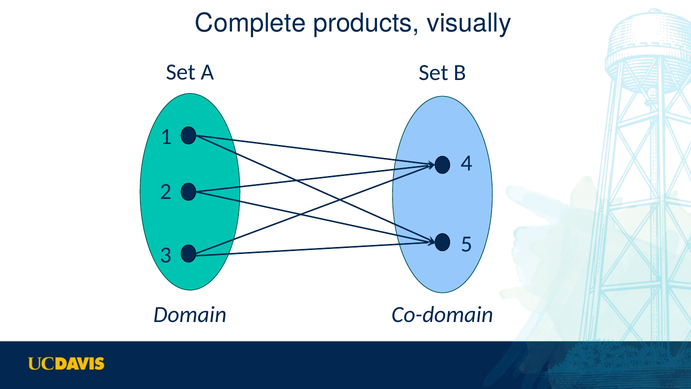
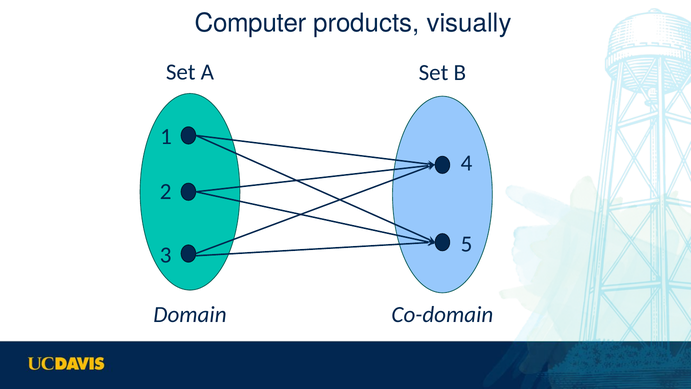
Complete: Complete -> Computer
